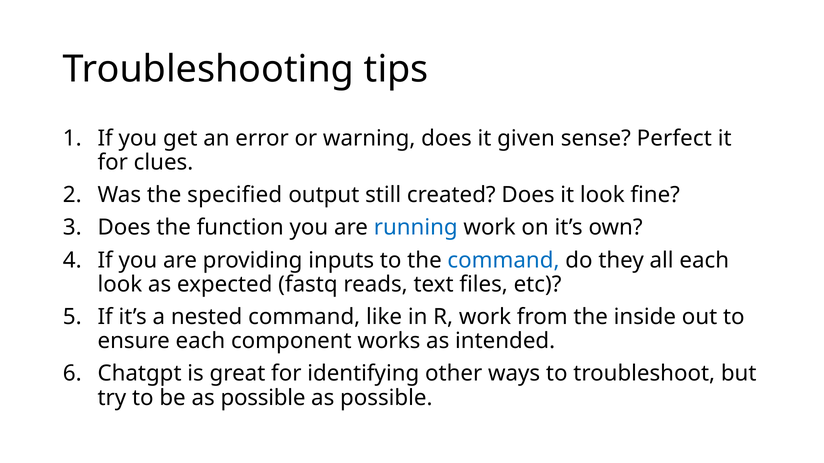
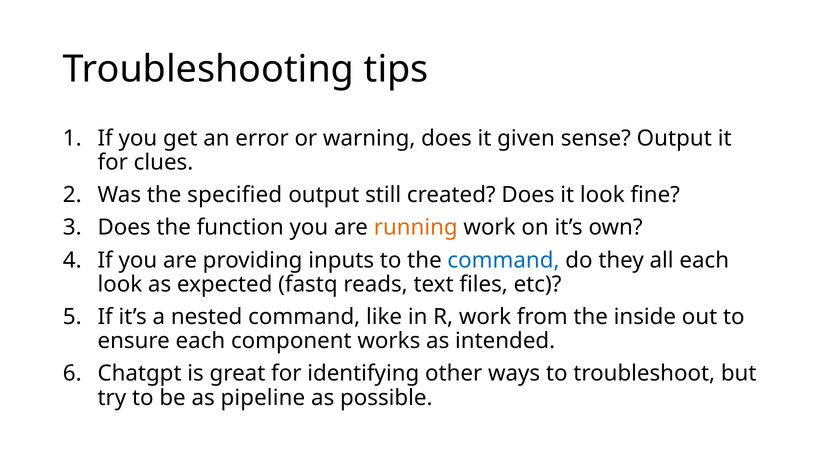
sense Perfect: Perfect -> Output
running colour: blue -> orange
be as possible: possible -> pipeline
